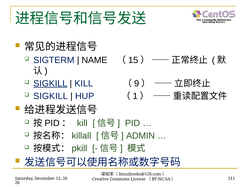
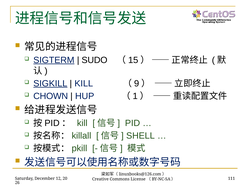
SIGTERM underline: none -> present
NAME: NAME -> SUDO
SIGKILL at (51, 96): SIGKILL -> CHOWN
ADMIN: ADMIN -> SHELL
